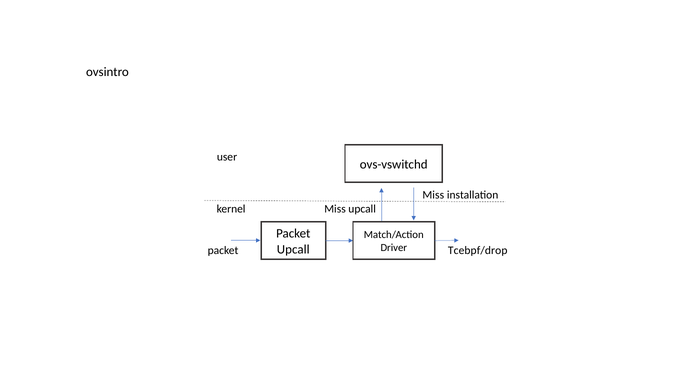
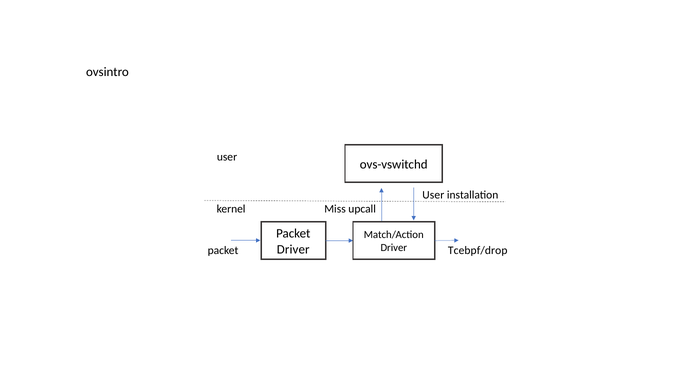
Miss at (433, 195): Miss -> User
Upcall at (293, 249): Upcall -> Driver
